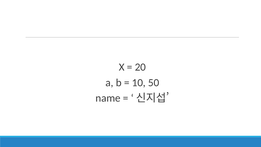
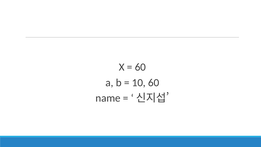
20 at (140, 67): 20 -> 60
10 50: 50 -> 60
